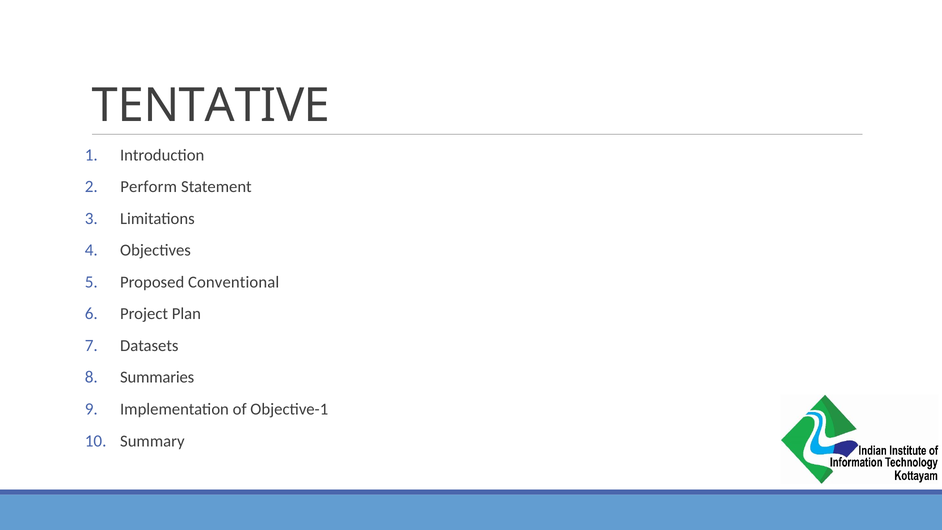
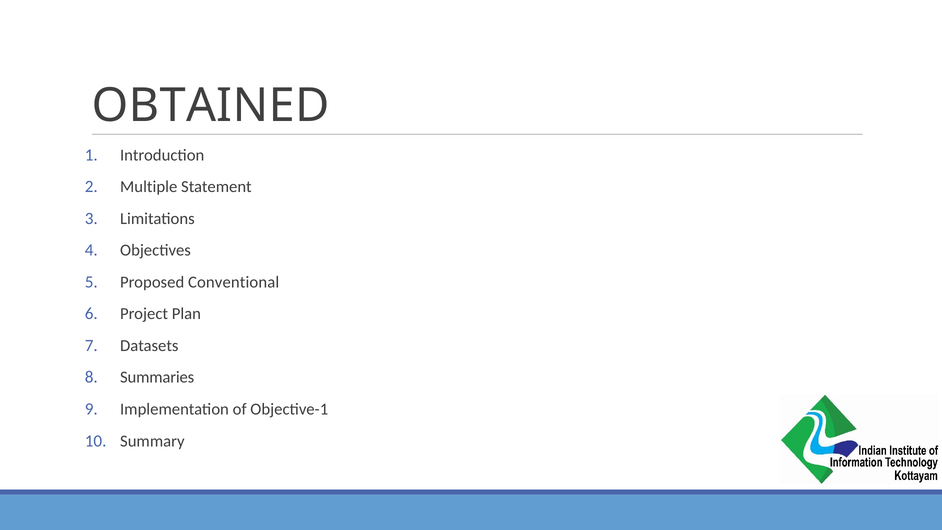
TENTATIVE: TENTATIVE -> OBTAINED
Perform: Perform -> Multiple
